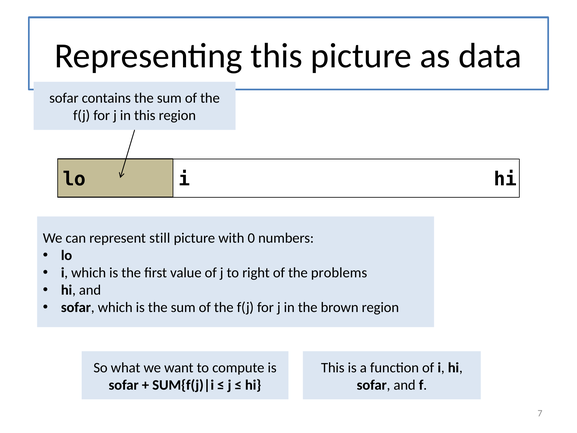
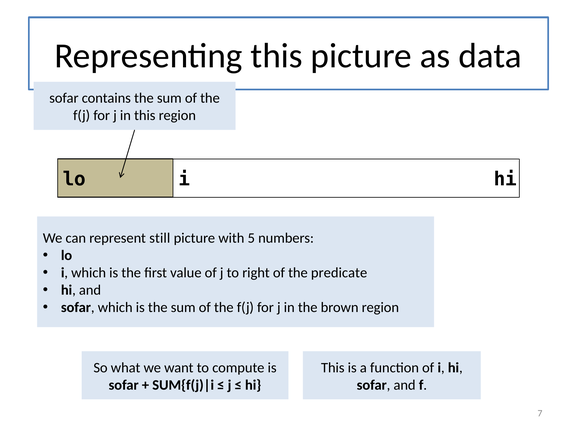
0: 0 -> 5
problems: problems -> predicate
